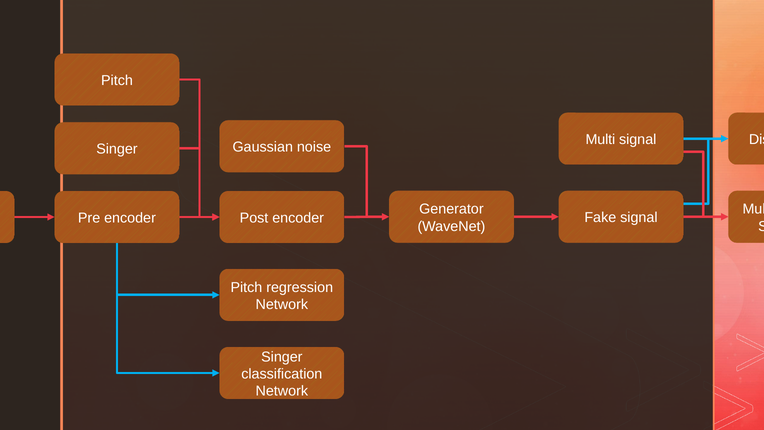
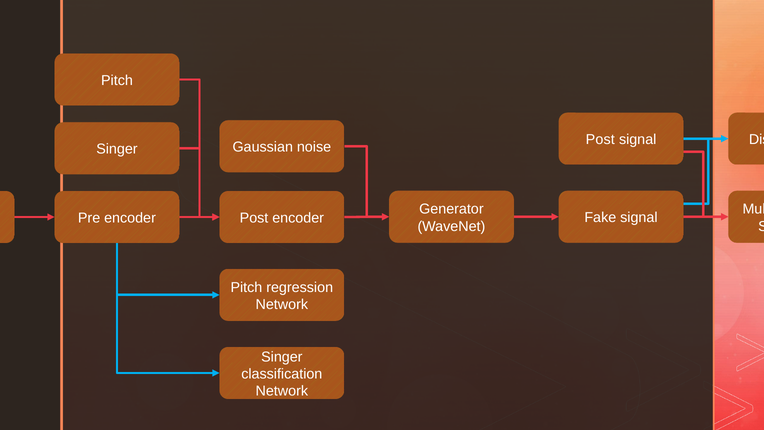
Multi at (600, 140): Multi -> Post
